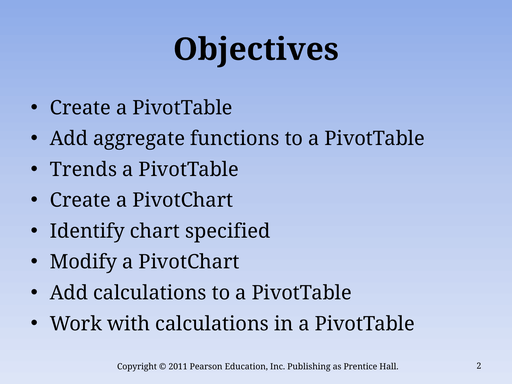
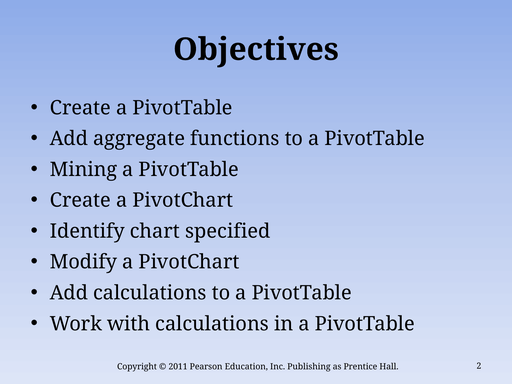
Trends: Trends -> Mining
